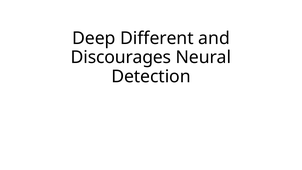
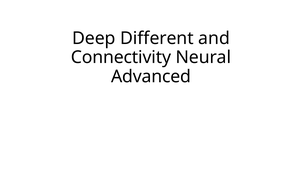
Discourages: Discourages -> Connectivity
Detection: Detection -> Advanced
